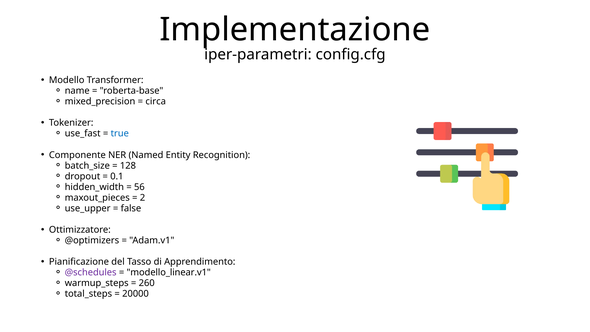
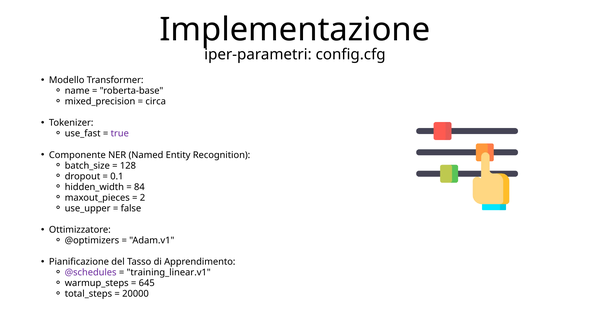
true colour: blue -> purple
56: 56 -> 84
modello_linear.v1: modello_linear.v1 -> training_linear.v1
260: 260 -> 645
